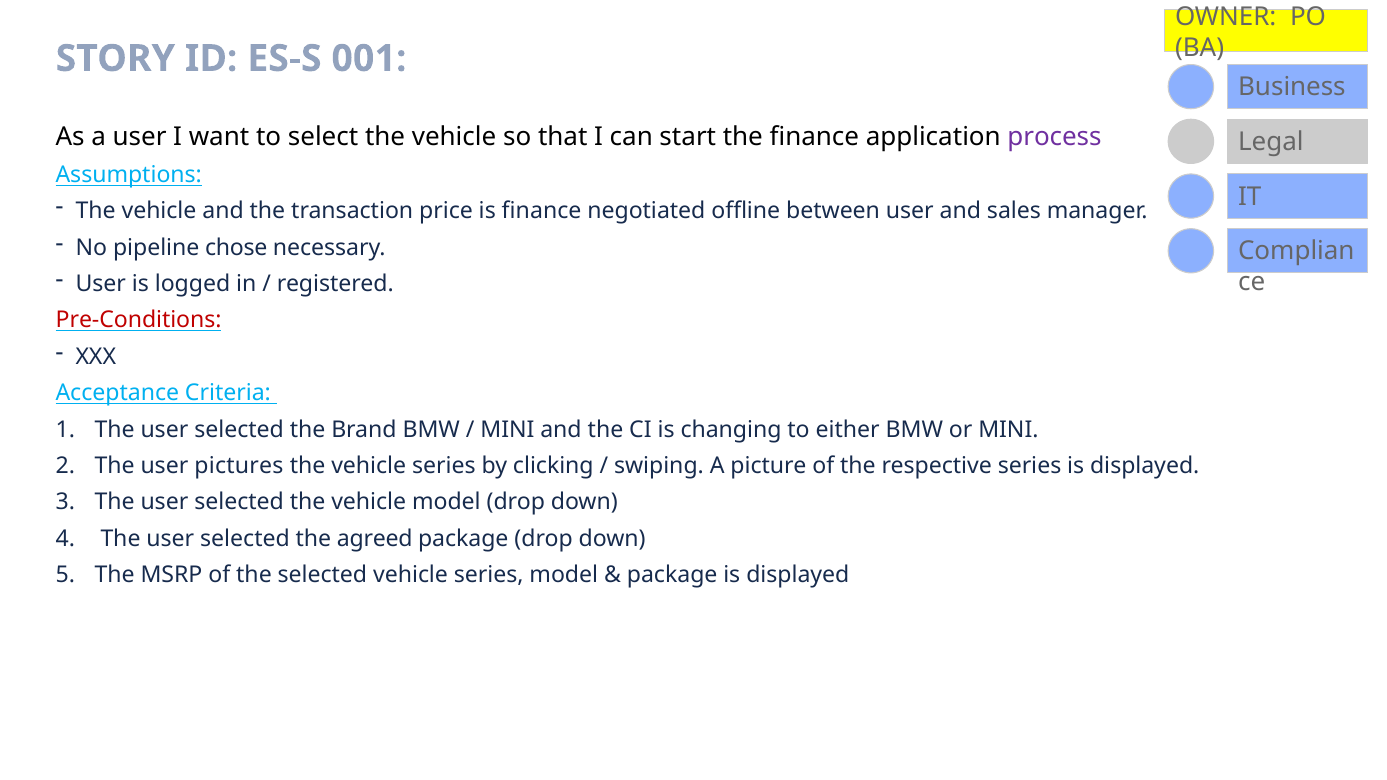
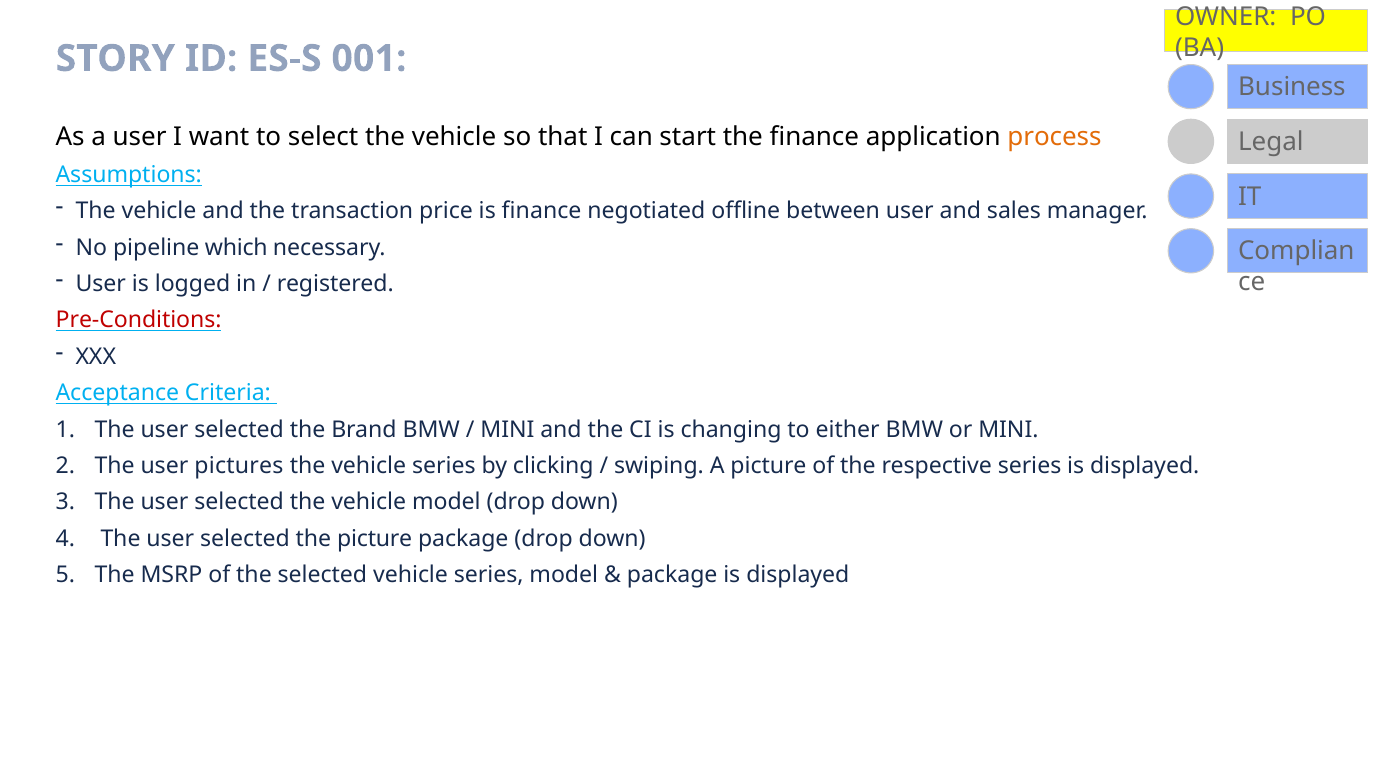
process colour: purple -> orange
chose: chose -> which
the agreed: agreed -> picture
